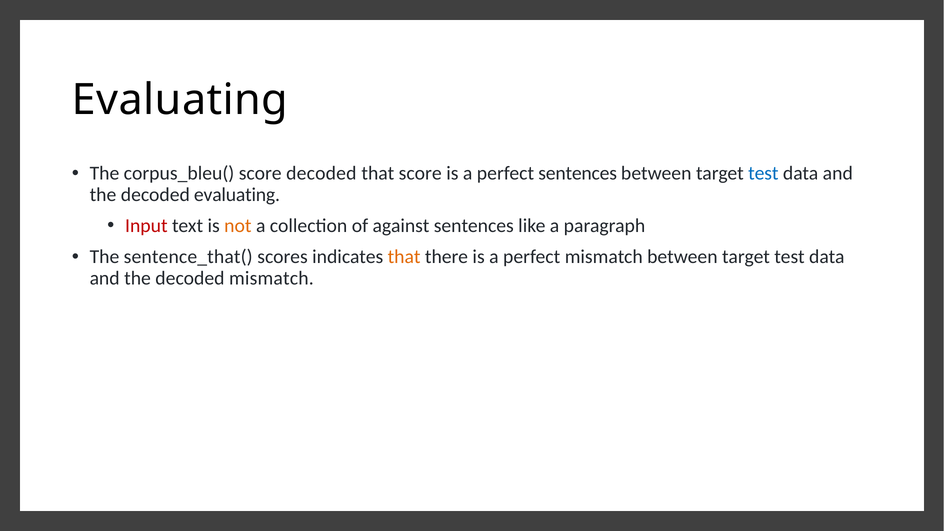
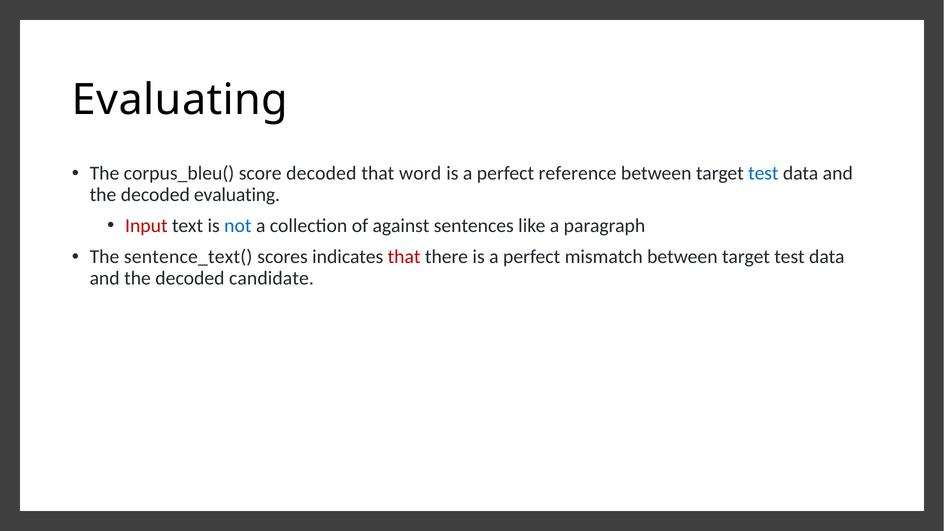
that score: score -> word
perfect sentences: sentences -> reference
not colour: orange -> blue
sentence_that(: sentence_that( -> sentence_text(
that at (404, 257) colour: orange -> red
decoded mismatch: mismatch -> candidate
